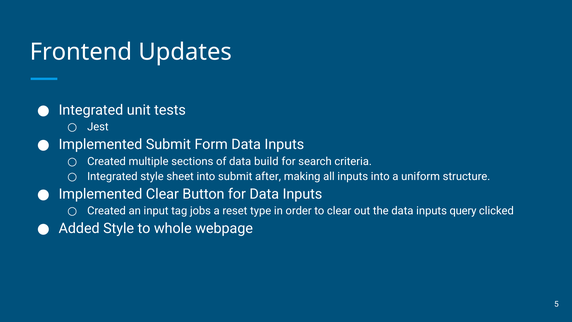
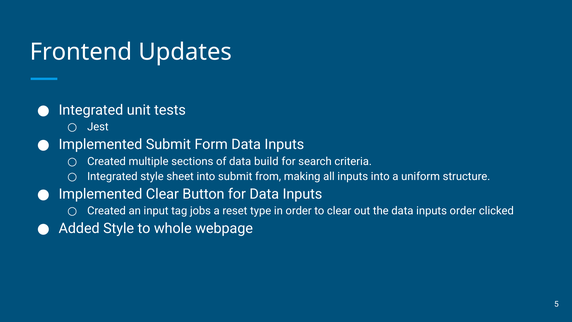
after: after -> from
inputs query: query -> order
